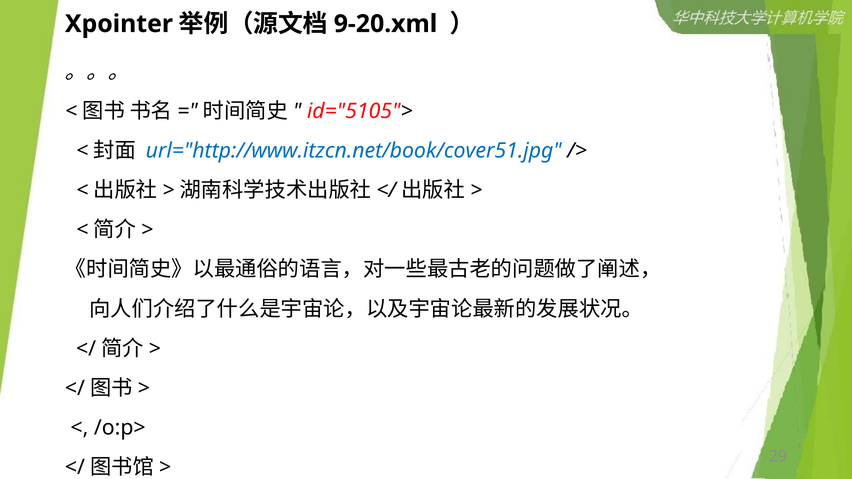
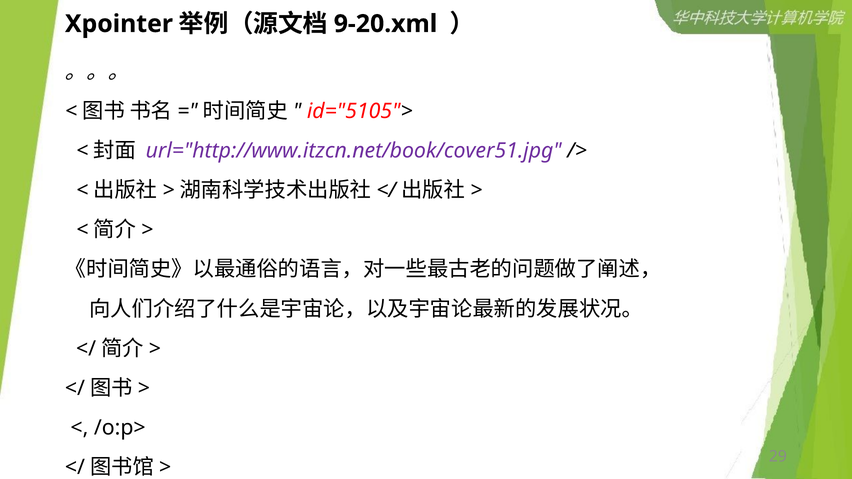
url="http://www.itzcn.net/book/cover51.jpg colour: blue -> purple
